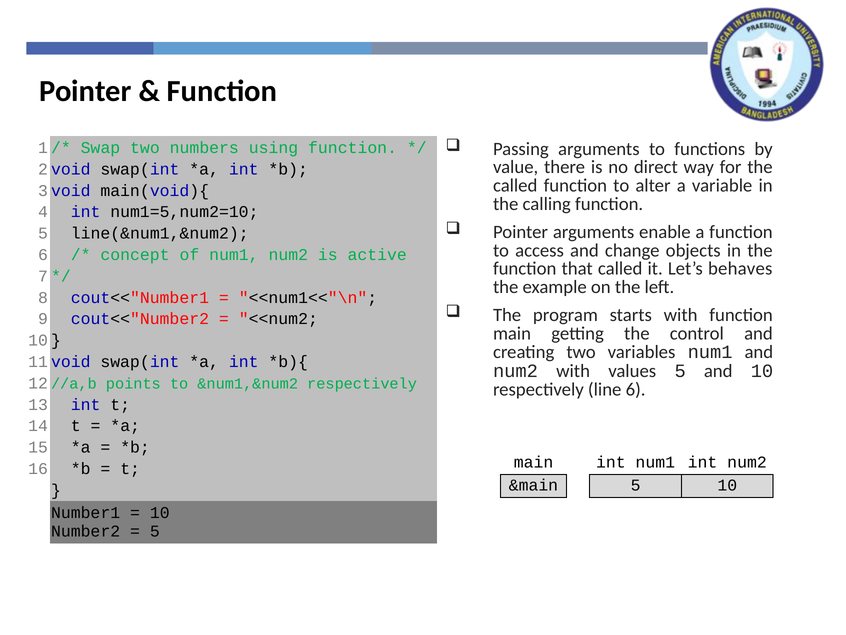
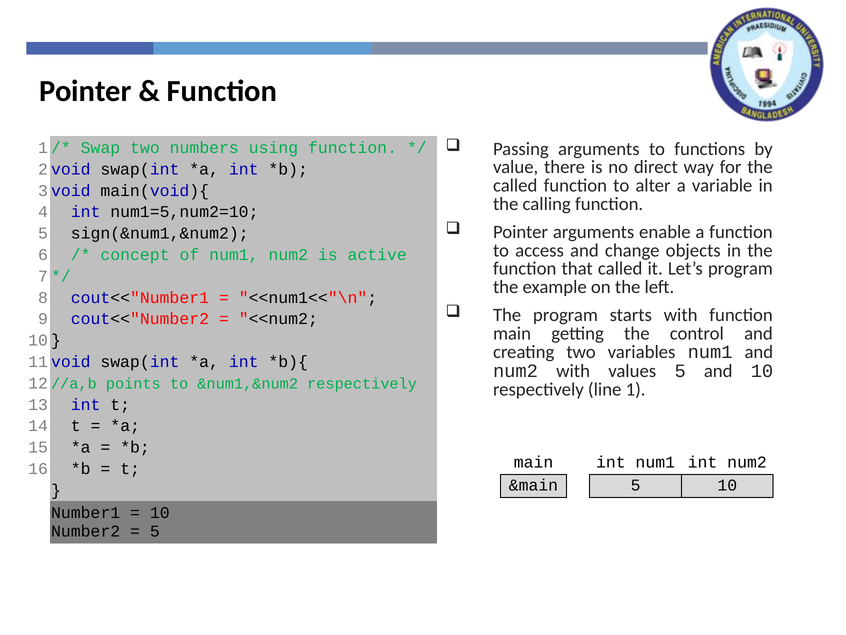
line(&num1,&num2: line(&num1,&num2 -> sign(&num1,&num2
Let’s behaves: behaves -> program
line 6: 6 -> 1
